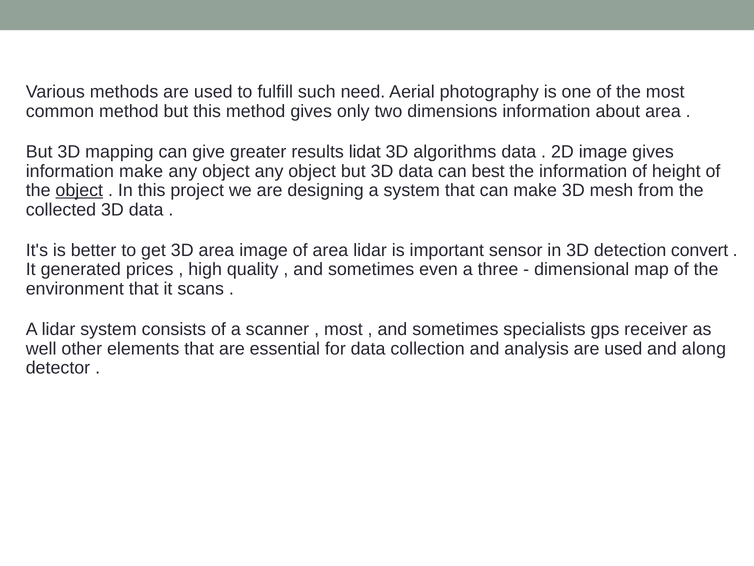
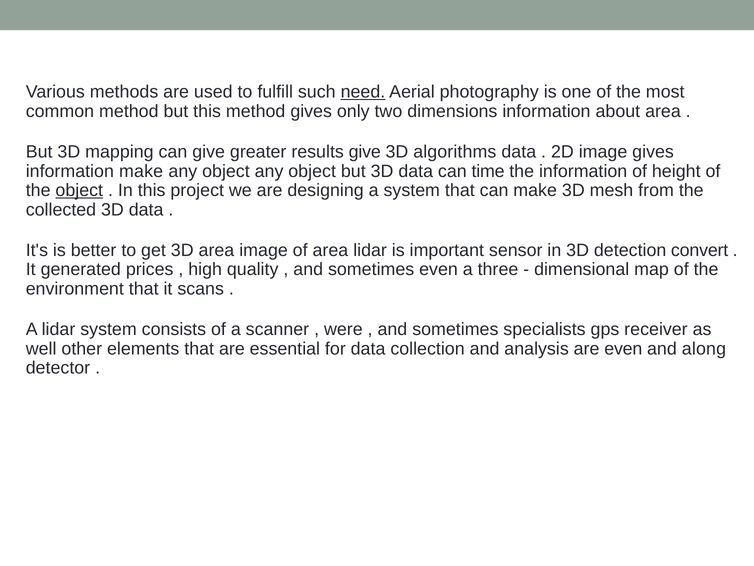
need underline: none -> present
results lidat: lidat -> give
best: best -> time
most at (343, 329): most -> were
analysis are used: used -> even
